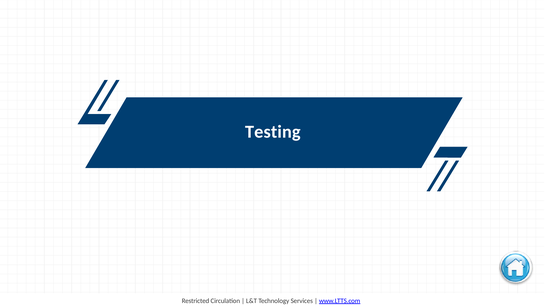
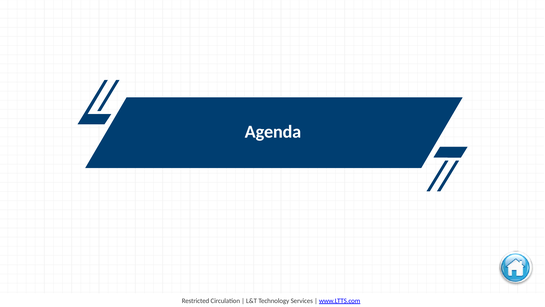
Testing: Testing -> Agenda
